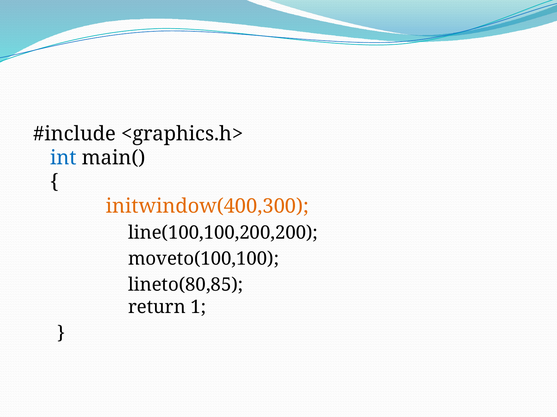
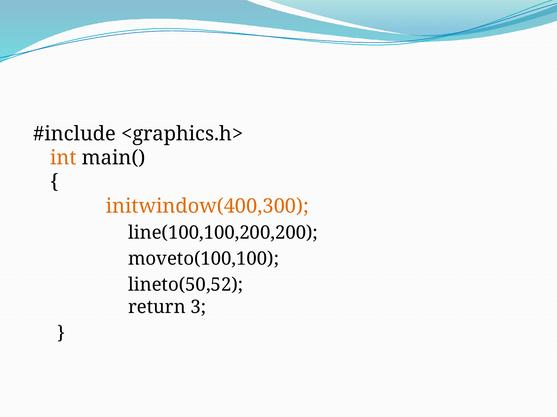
int colour: blue -> orange
lineto(80,85: lineto(80,85 -> lineto(50,52
1: 1 -> 3
